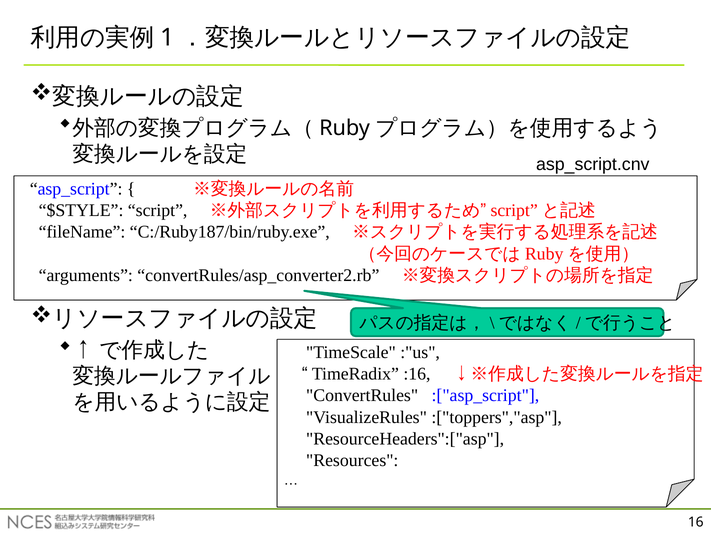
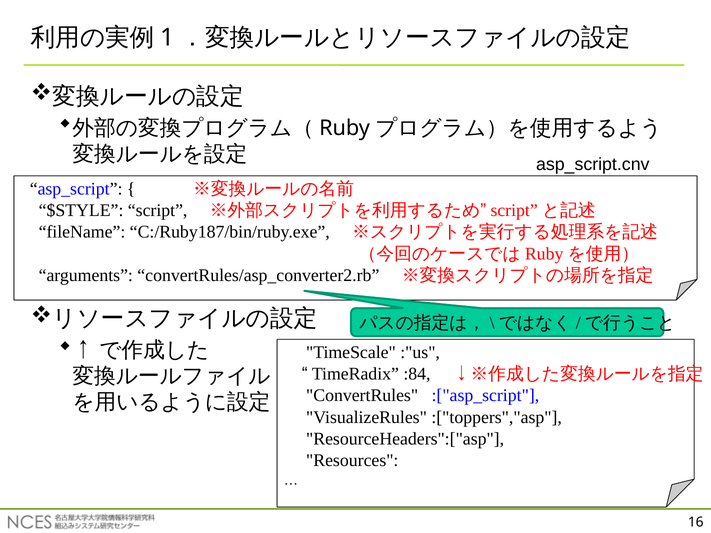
:16: :16 -> :84
